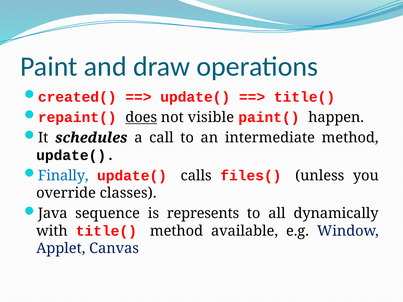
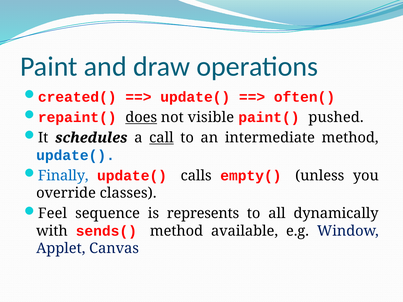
title( at (304, 97): title( -> often(
happen: happen -> pushed
call underline: none -> present
update( at (76, 155) colour: black -> blue
files(: files( -> empty(
Java: Java -> Feel
with title(: title( -> sends(
